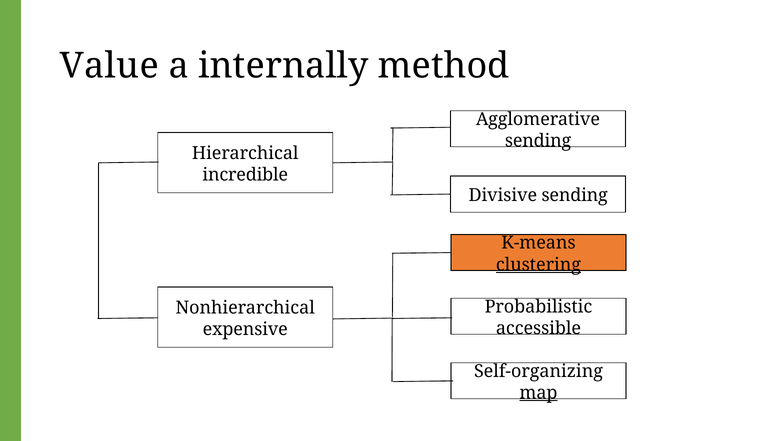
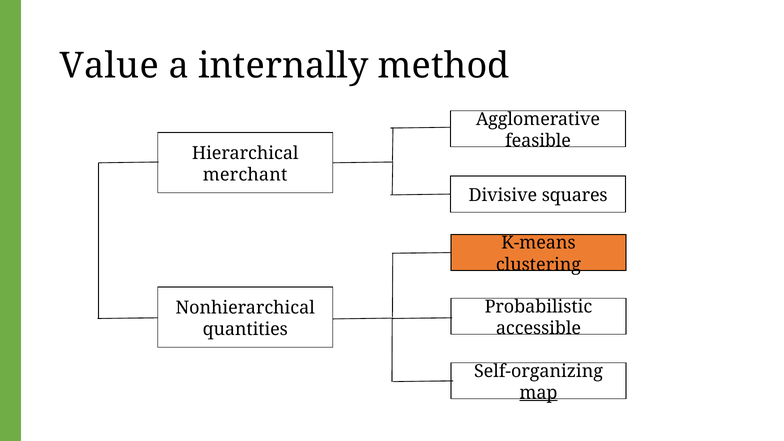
sending at (538, 141): sending -> feasible
incredible: incredible -> merchant
Divisive sending: sending -> squares
clustering underline: present -> none
expensive: expensive -> quantities
